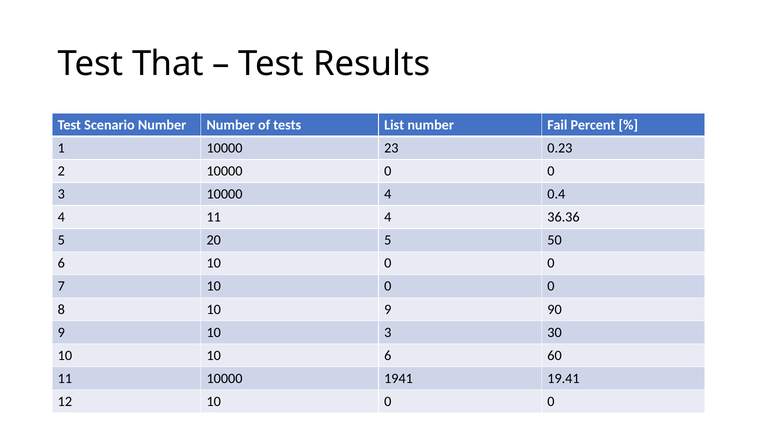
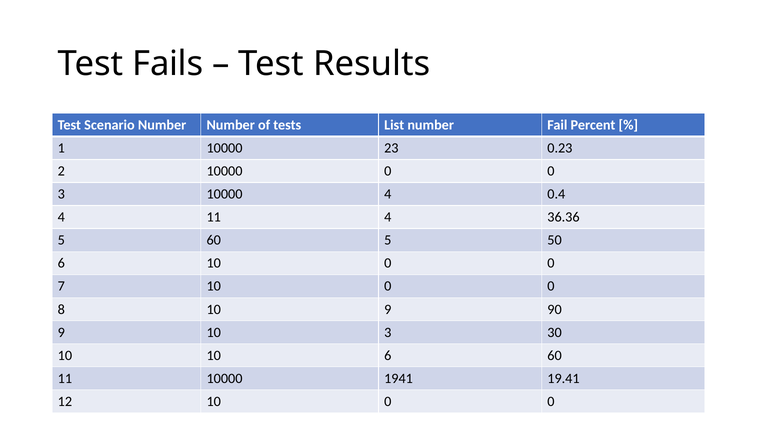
That: That -> Fails
5 20: 20 -> 60
